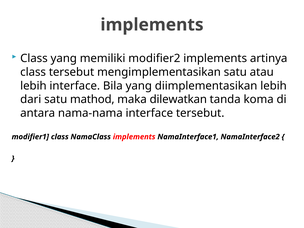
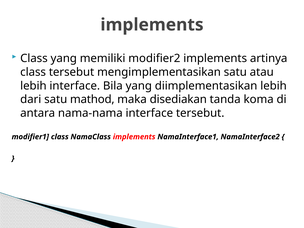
dilewatkan: dilewatkan -> disediakan
